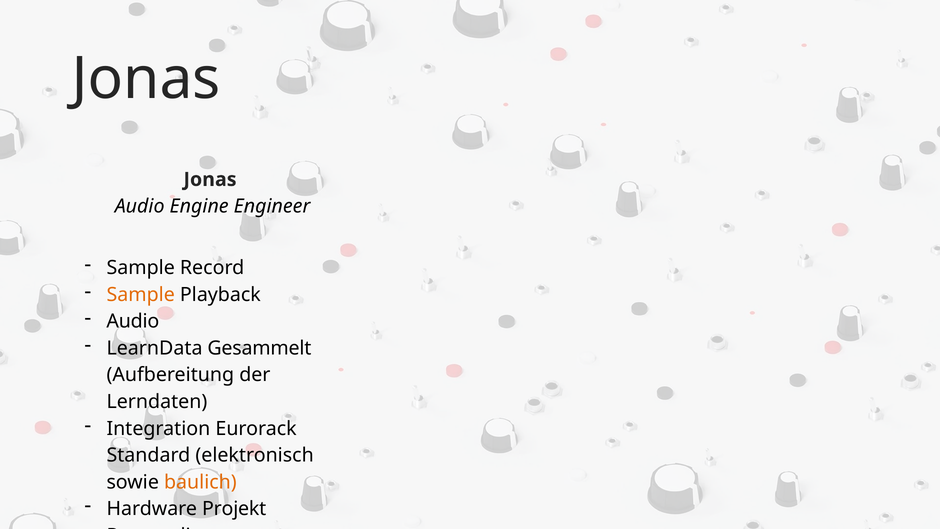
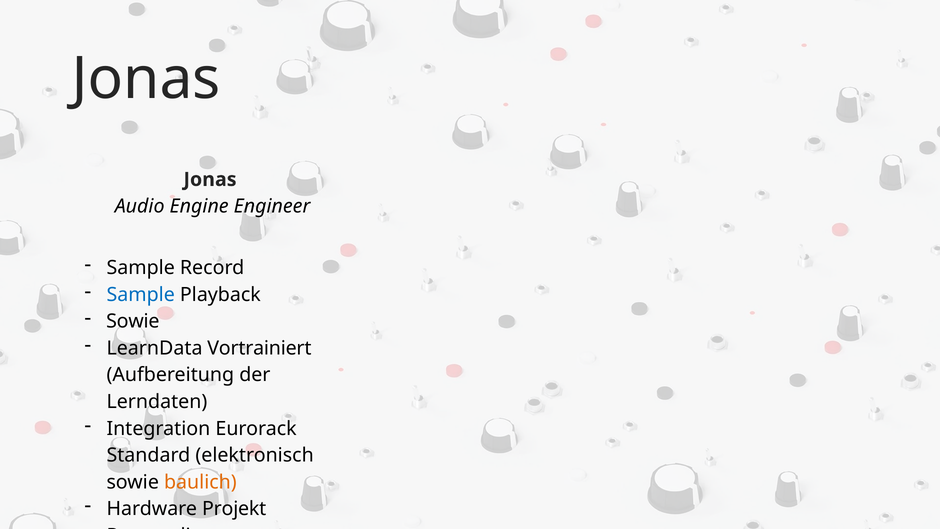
Sample at (141, 294) colour: orange -> blue
Audio at (133, 321): Audio -> Sowie
Gesammelt: Gesammelt -> Vortrainiert
